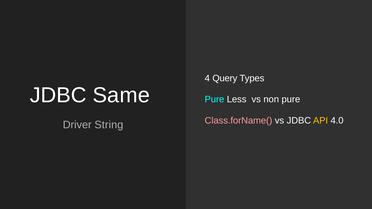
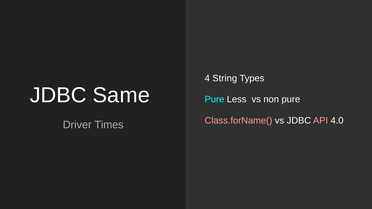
Query: Query -> String
API colour: yellow -> pink
String: String -> Times
